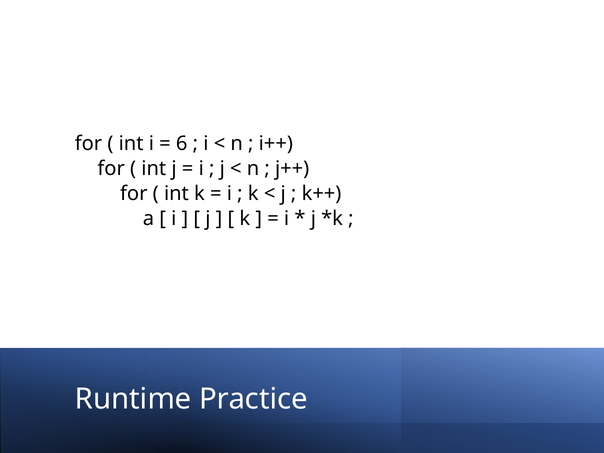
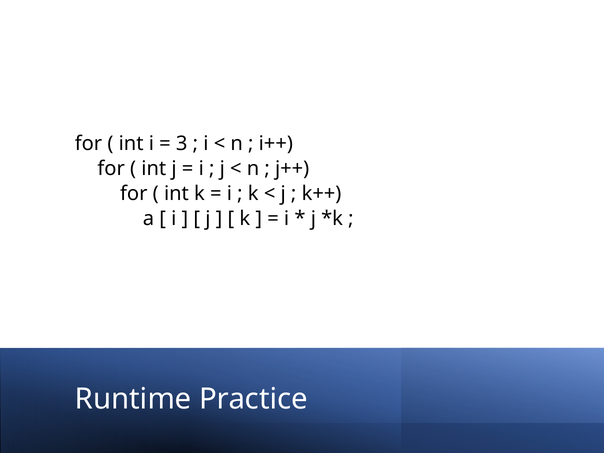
6: 6 -> 3
